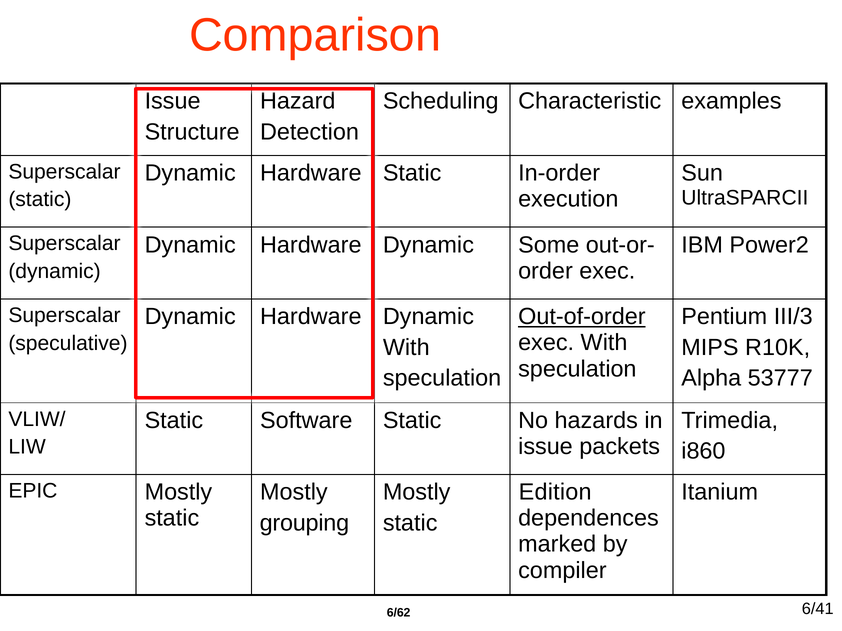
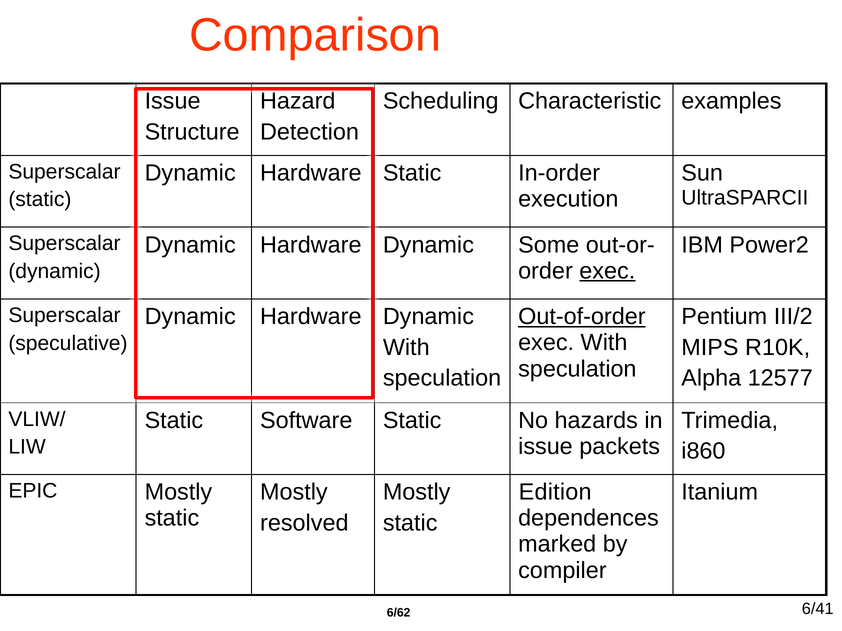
exec at (607, 271) underline: none -> present
III/3: III/3 -> III/2
53777: 53777 -> 12577
grouping: grouping -> resolved
